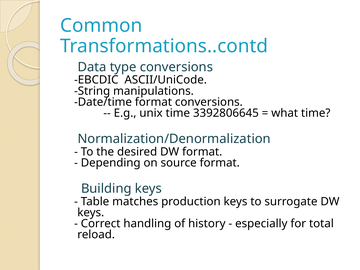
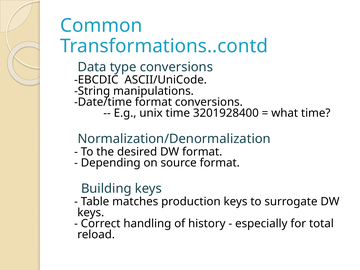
3392806645: 3392806645 -> 3201928400
